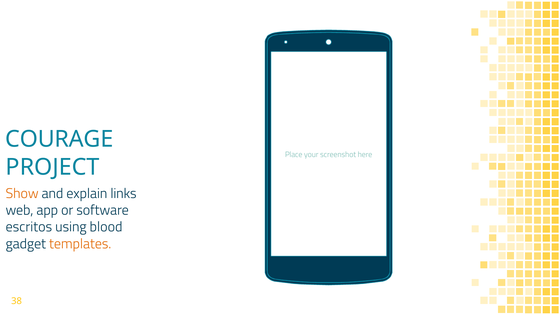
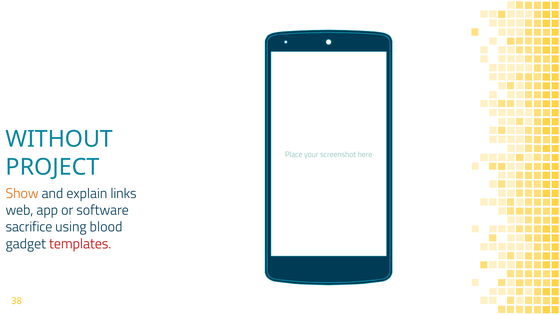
COURAGE: COURAGE -> WITHOUT
escritos: escritos -> sacrifice
templates colour: orange -> red
